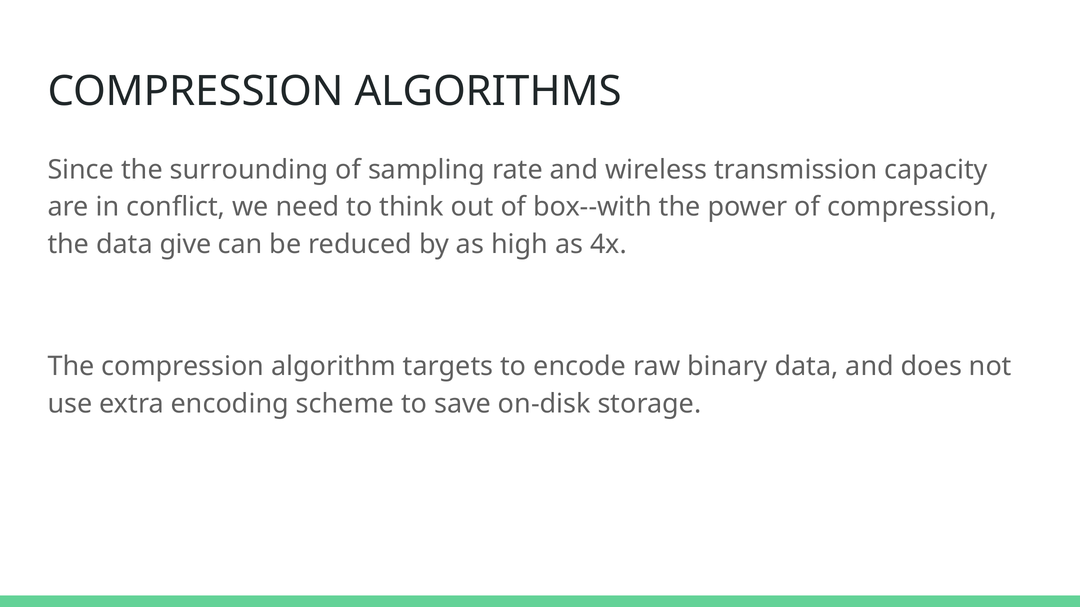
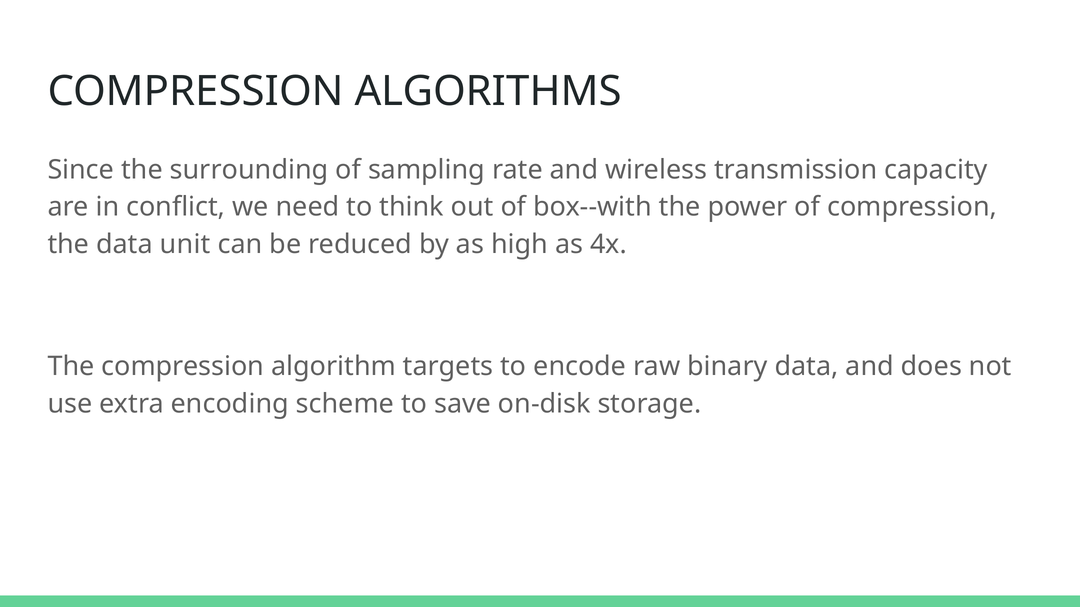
give: give -> unit
